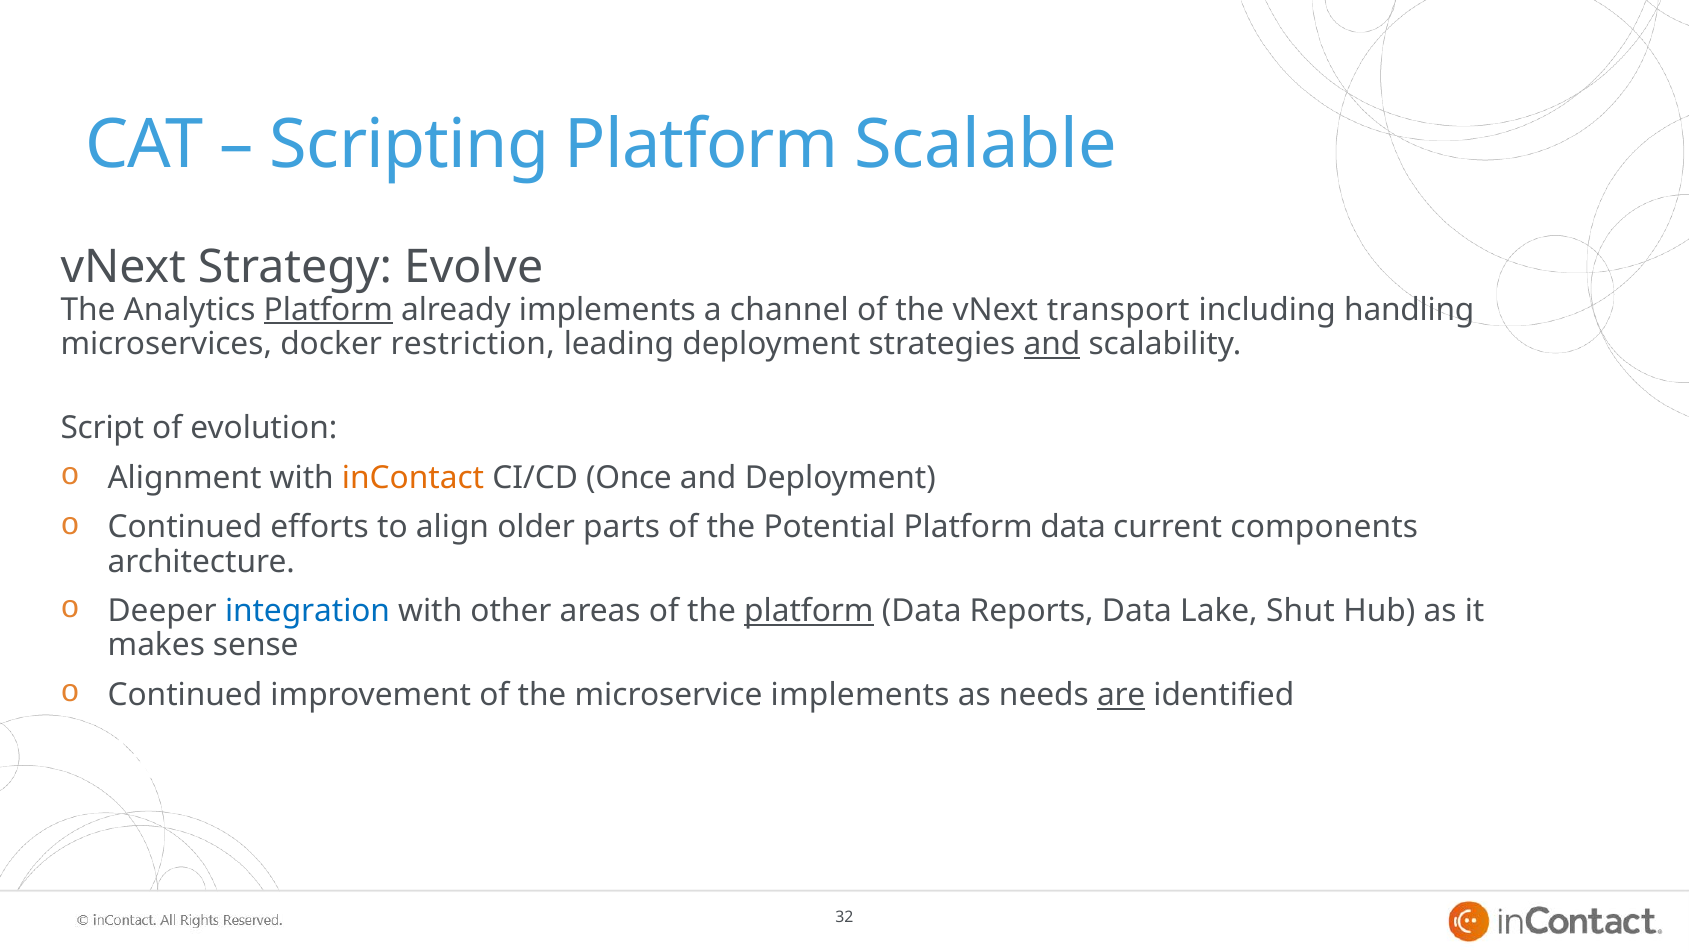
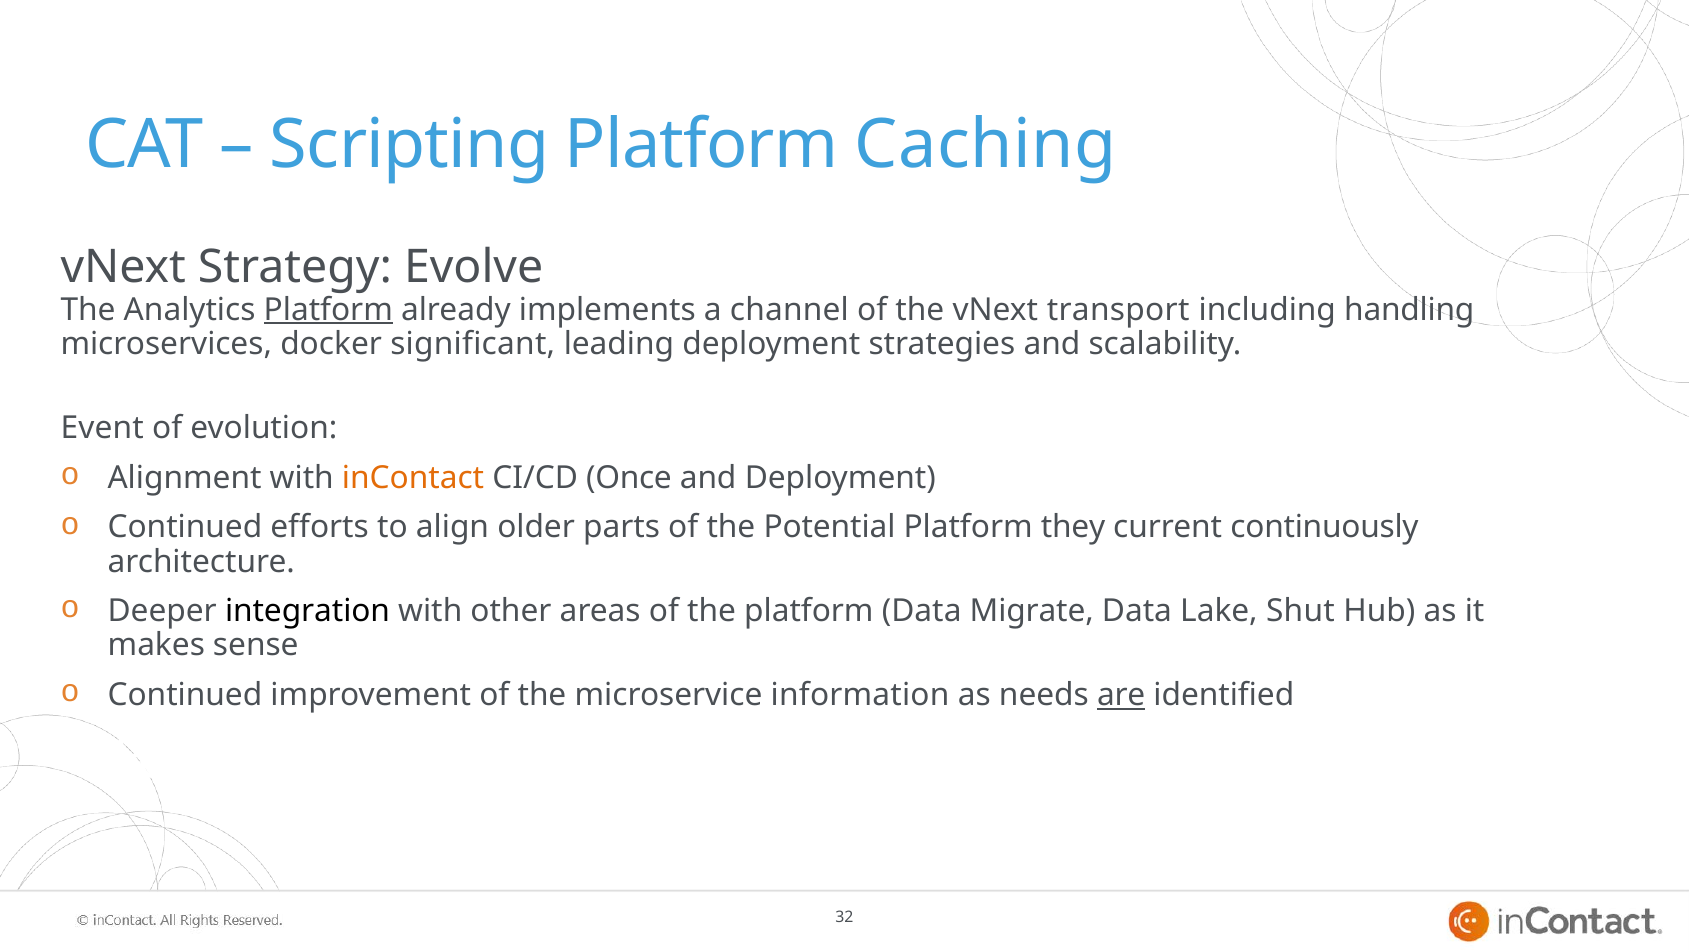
Scalable: Scalable -> Caching
restriction: restriction -> significant
and at (1052, 344) underline: present -> none
Script: Script -> Event
data at (1073, 527): data -> they
components: components -> continuously
integration colour: blue -> black
platform at (809, 611) underline: present -> none
Reports: Reports -> Migrate
microservice implements: implements -> information
